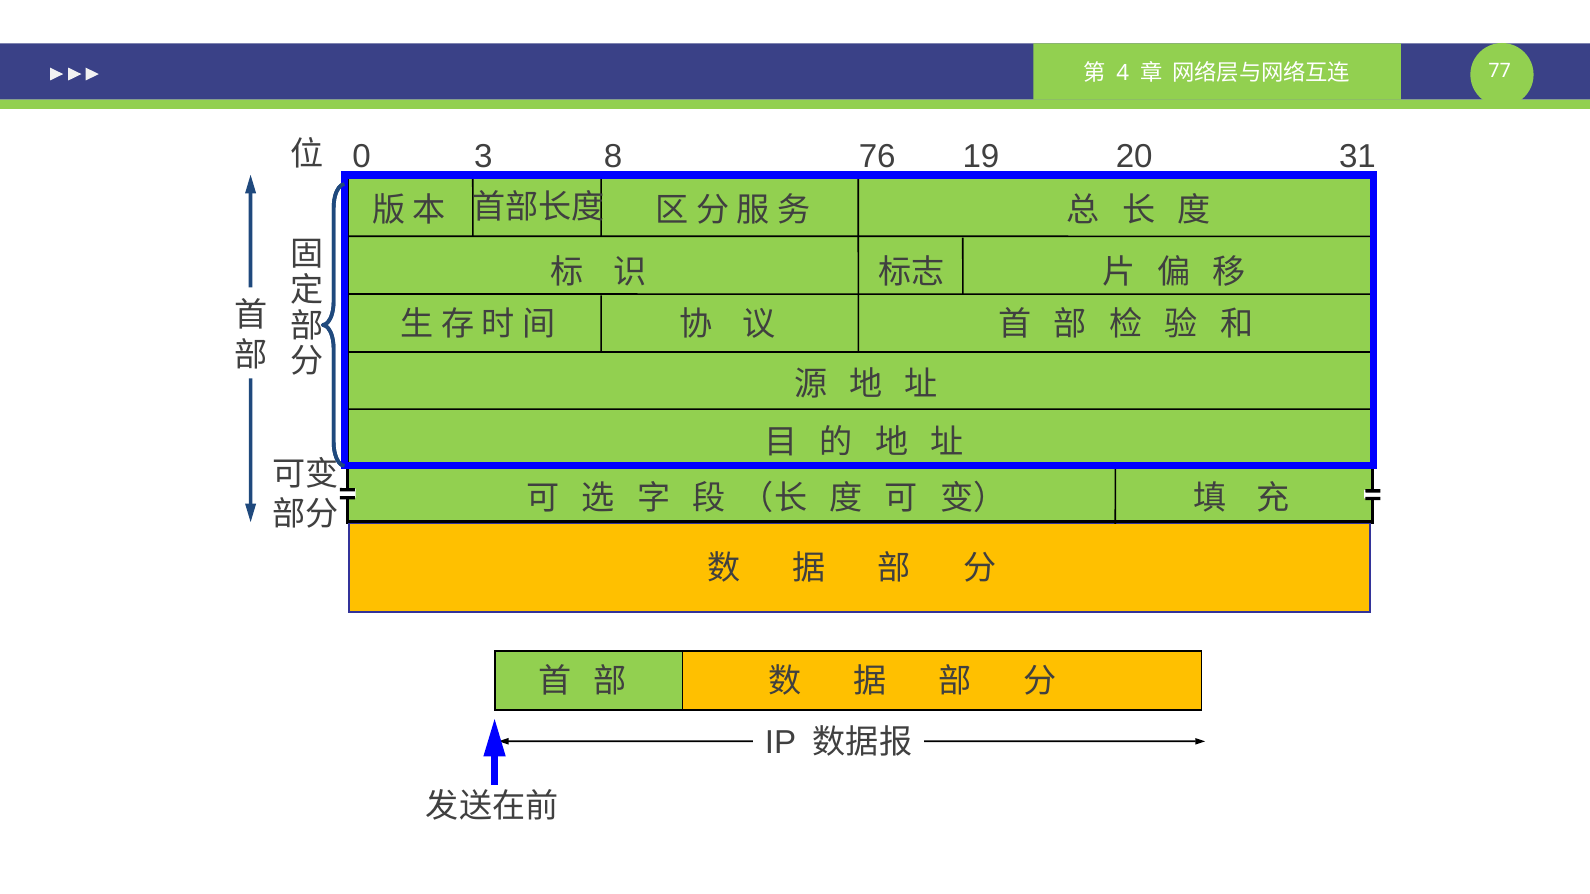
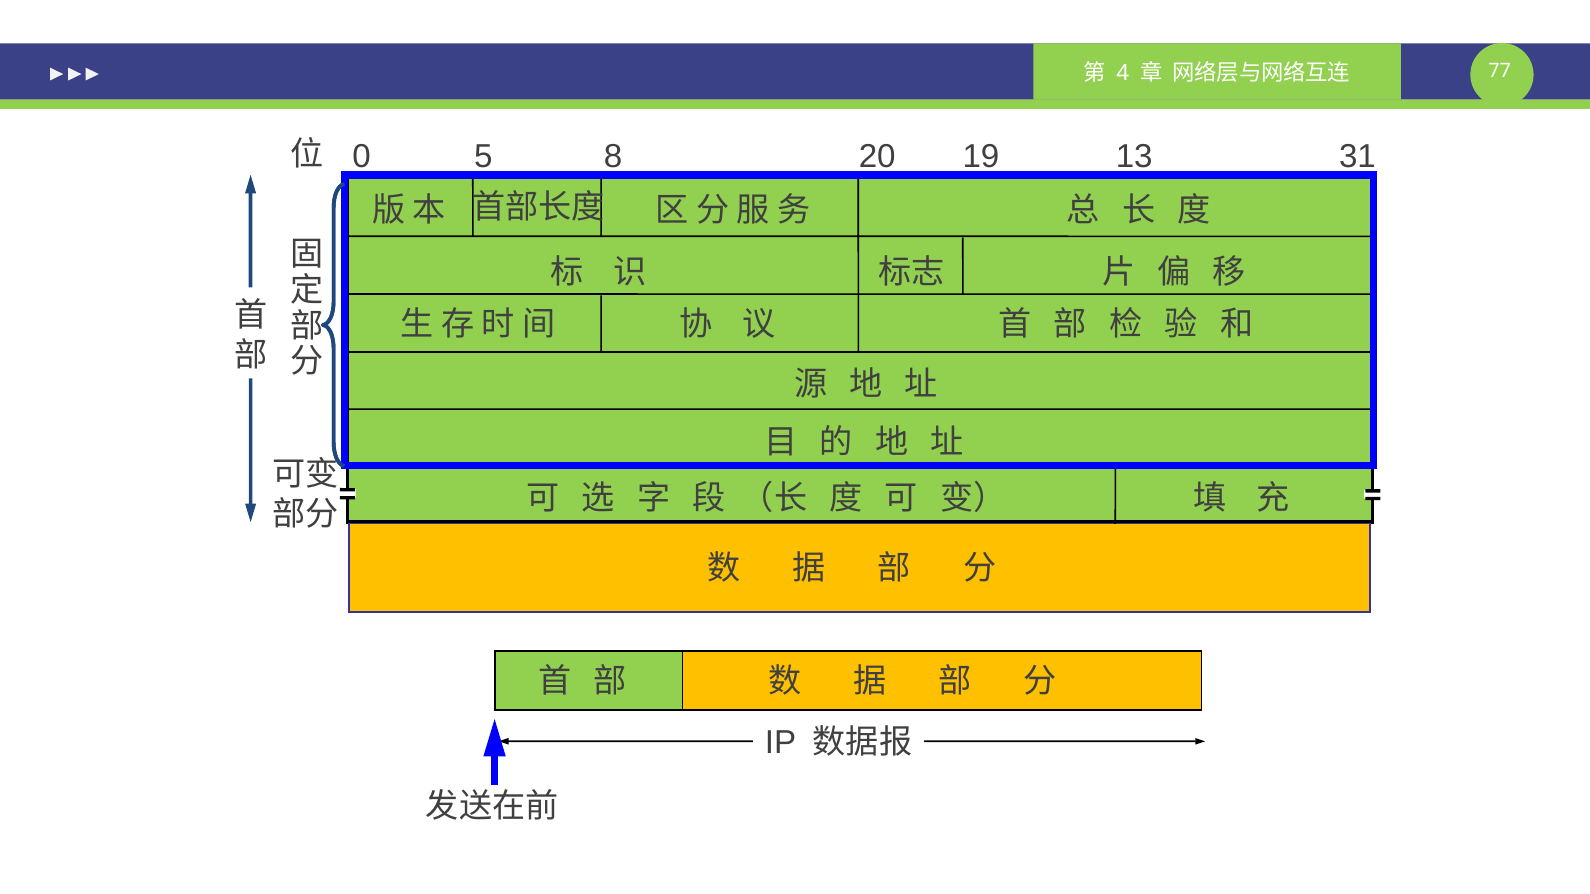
3: 3 -> 5
76: 76 -> 20
20: 20 -> 13
